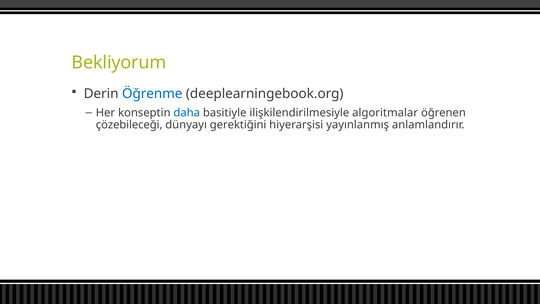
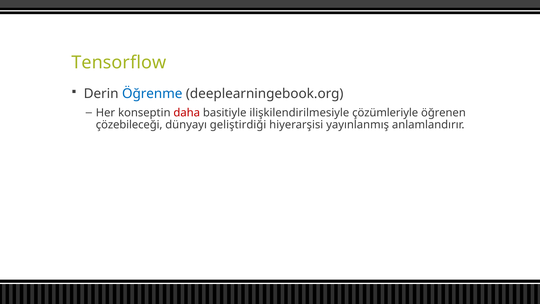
Bekliyorum: Bekliyorum -> Tensorflow
daha colour: blue -> red
algoritmalar: algoritmalar -> çözümleriyle
gerektiğini: gerektiğini -> geliştirdiği
